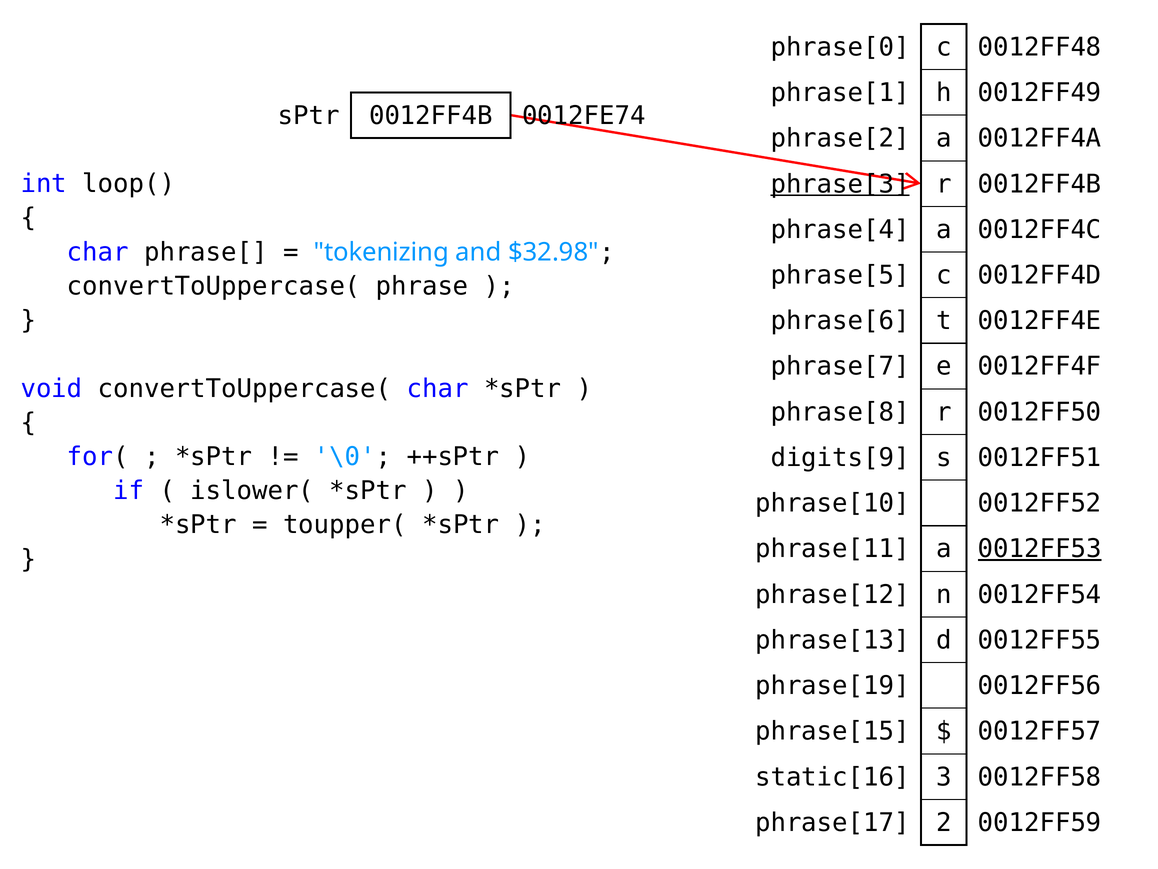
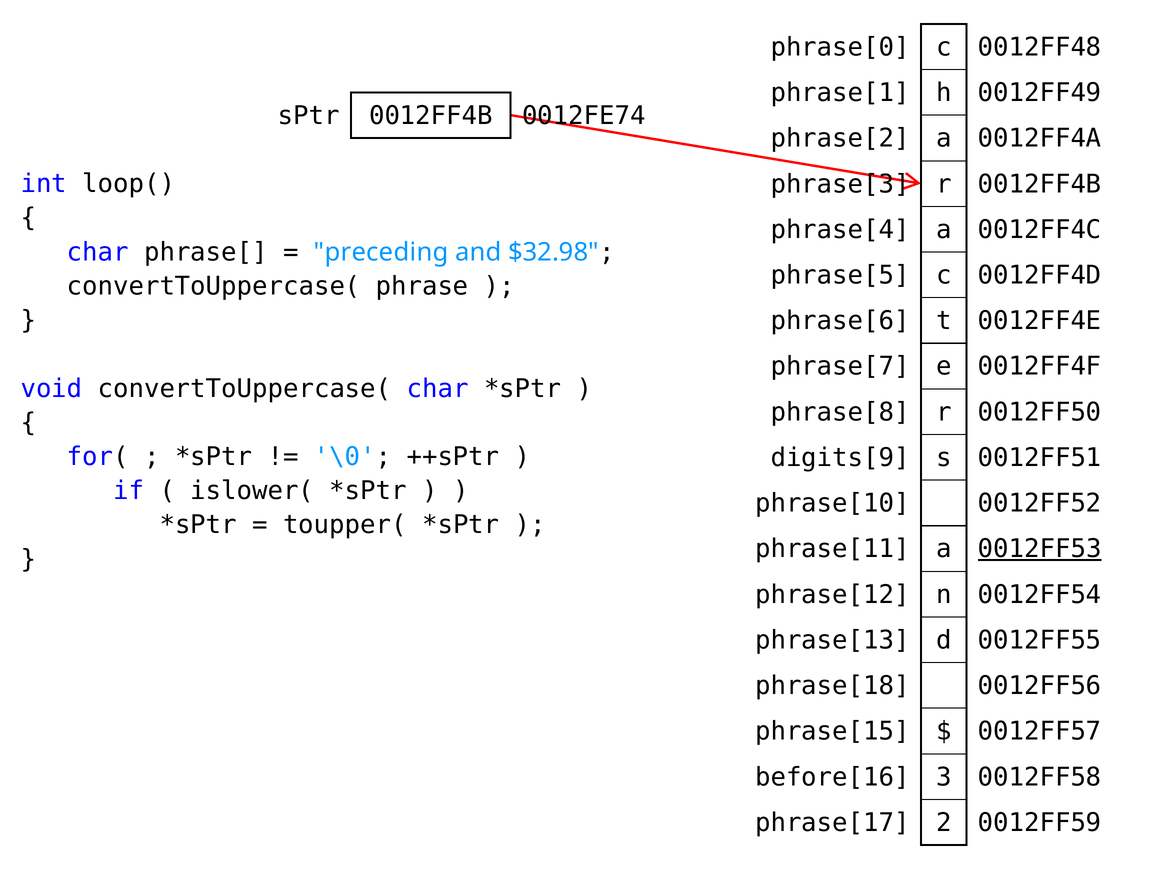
phrase[3 underline: present -> none
tokenizing: tokenizing -> preceding
phrase[19: phrase[19 -> phrase[18
static[16: static[16 -> before[16
